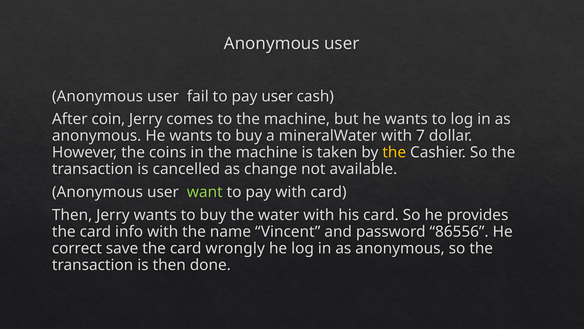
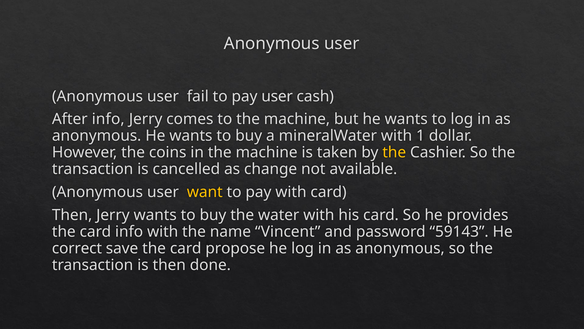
After coin: coin -> info
7: 7 -> 1
want colour: light green -> yellow
86556: 86556 -> 59143
wrongly: wrongly -> propose
